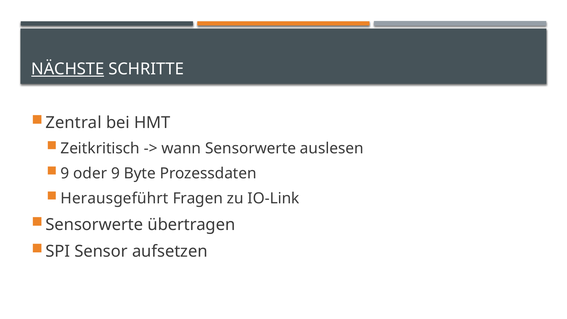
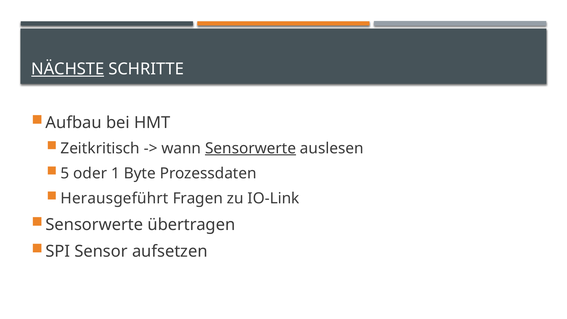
Zentral: Zentral -> Aufbau
Sensorwerte at (251, 148) underline: none -> present
9 at (65, 173): 9 -> 5
oder 9: 9 -> 1
